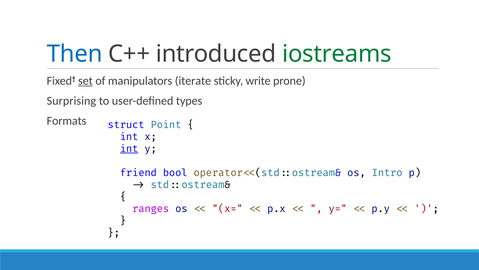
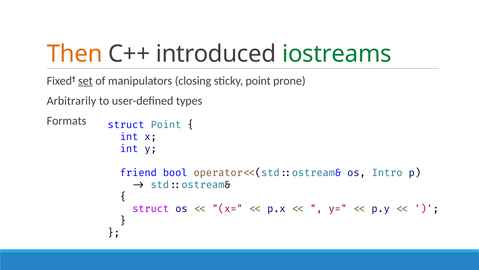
Then colour: blue -> orange
iterate: iterate -> closing
sticky write: write -> point
Surprising: Surprising -> Arbitrarily
int at (129, 148) underline: present -> none
ranges at (151, 208): ranges -> struct
